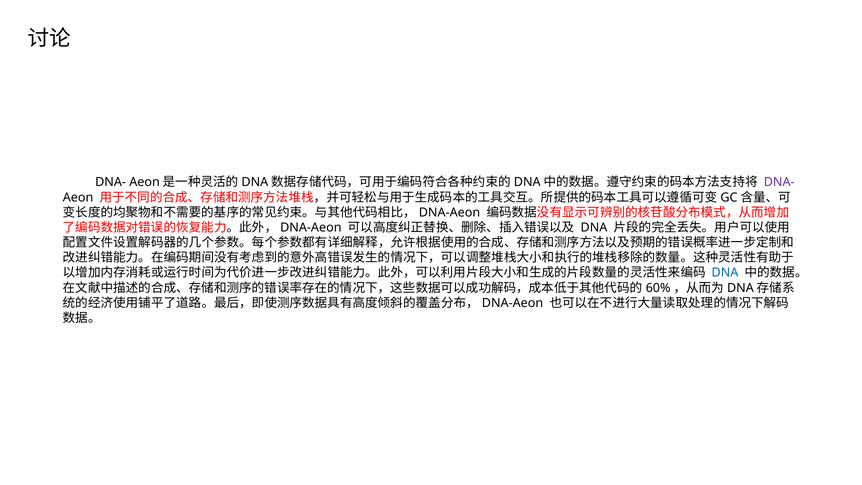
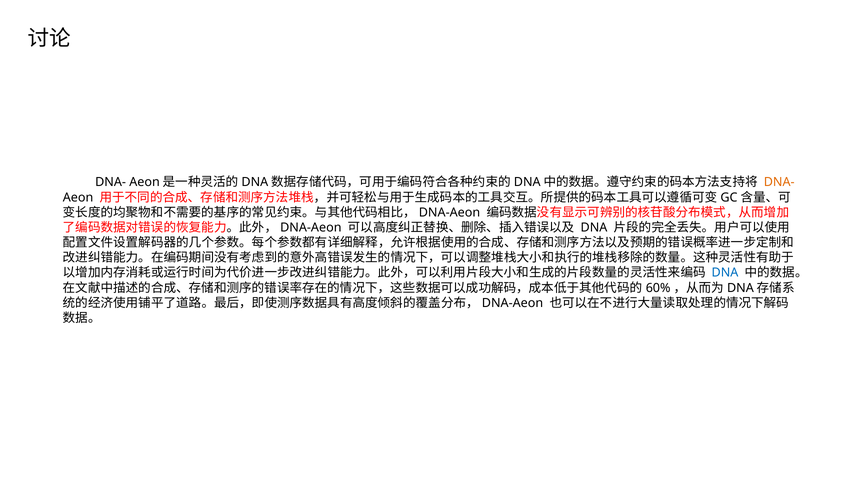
DNA- at (779, 182) colour: purple -> orange
